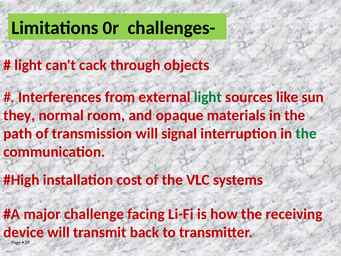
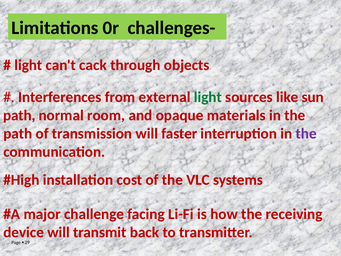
they at (19, 115): they -> path
signal: signal -> faster
the at (306, 133) colour: green -> purple
